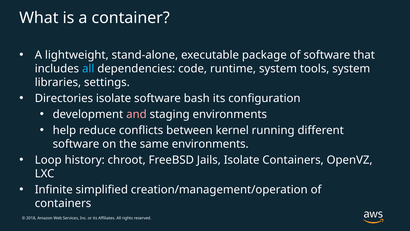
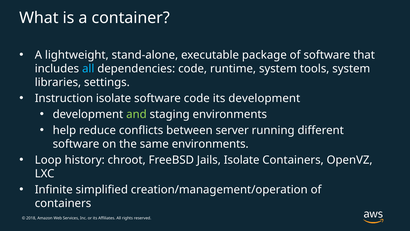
Directories: Directories -> Instruction
software bash: bash -> code
its configuration: configuration -> development
and colour: pink -> light green
kernel: kernel -> server
